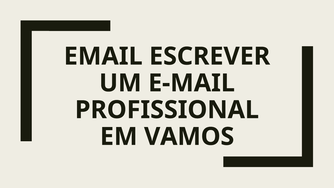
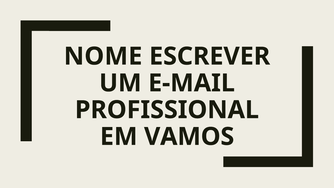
EMAIL: EMAIL -> NOME
